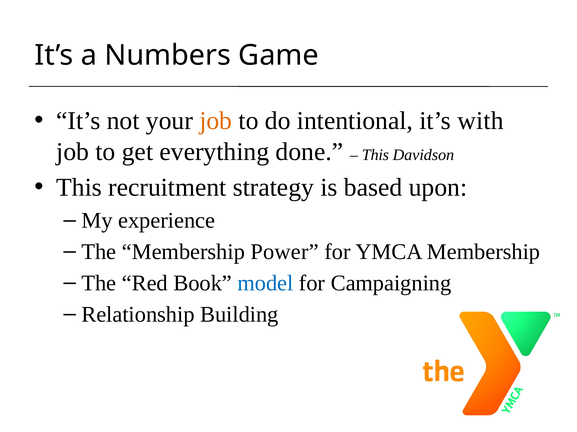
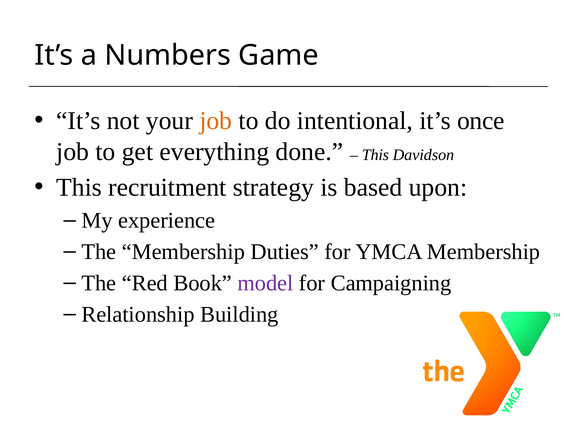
with: with -> once
Power: Power -> Duties
model colour: blue -> purple
